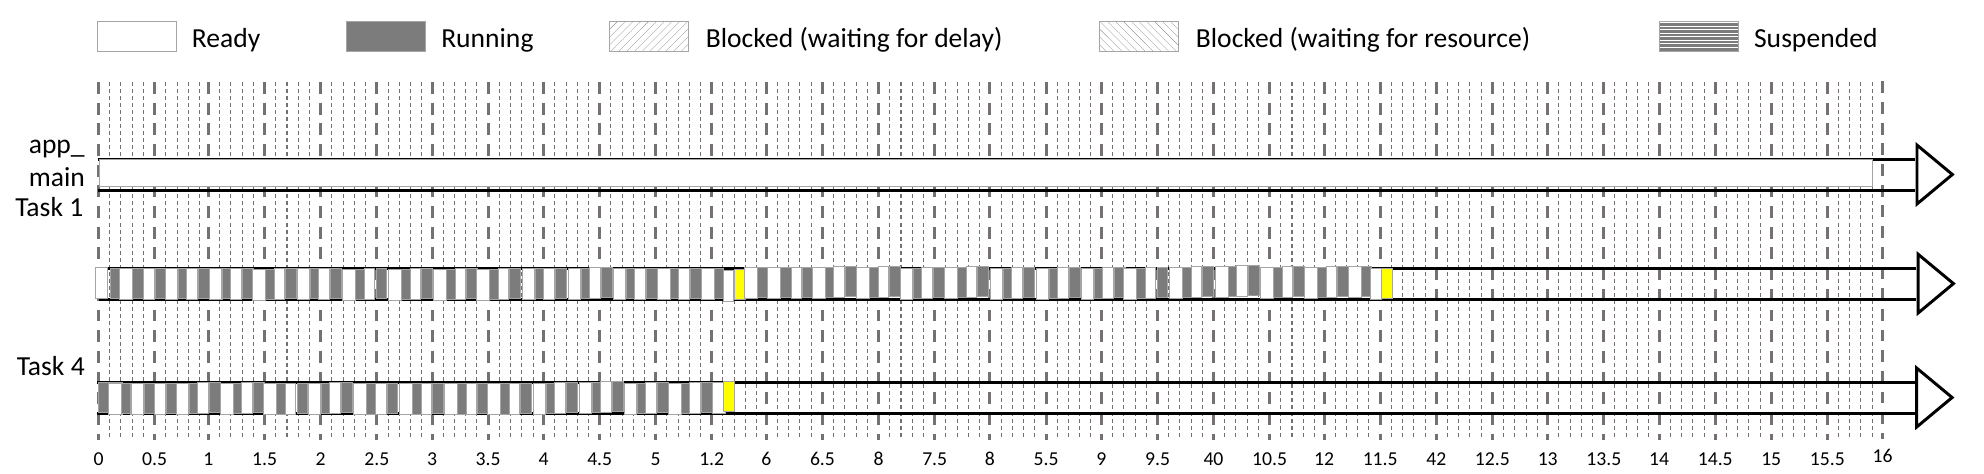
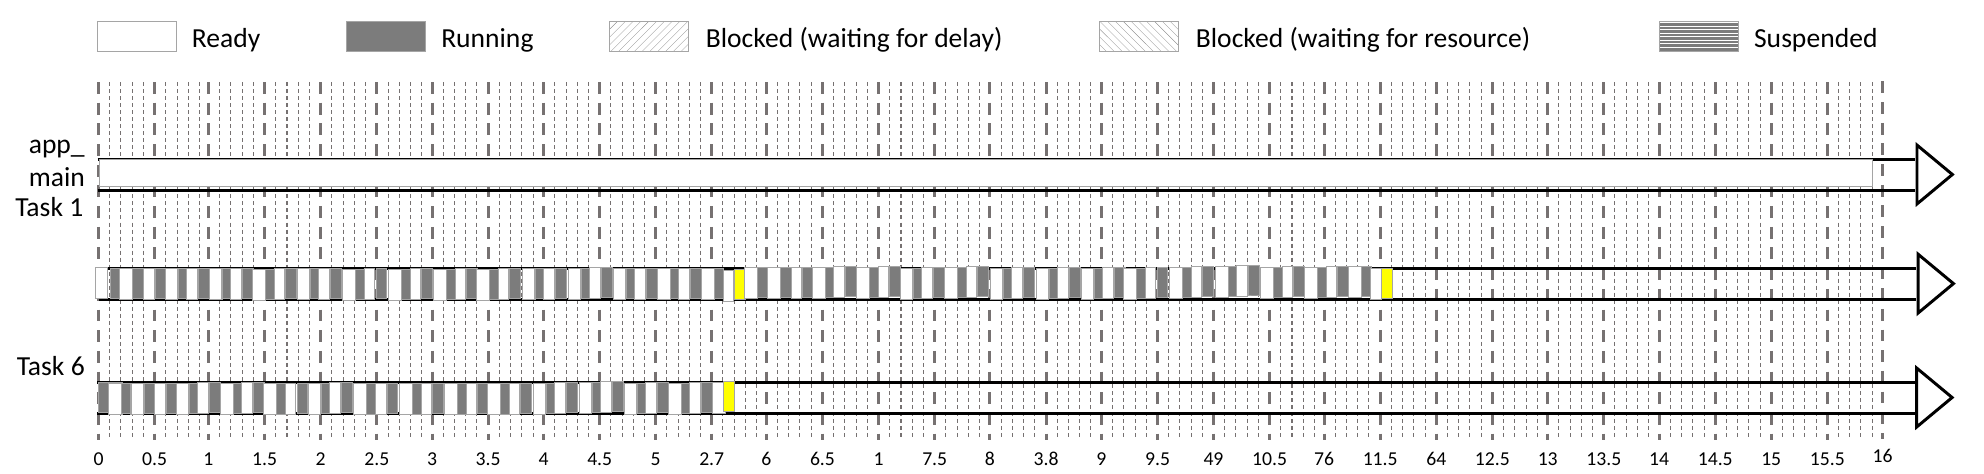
Task 4: 4 -> 6
1.2: 1.2 -> 2.7
6.5 8: 8 -> 1
5.5: 5.5 -> 3.8
40: 40 -> 49
12: 12 -> 76
42: 42 -> 64
